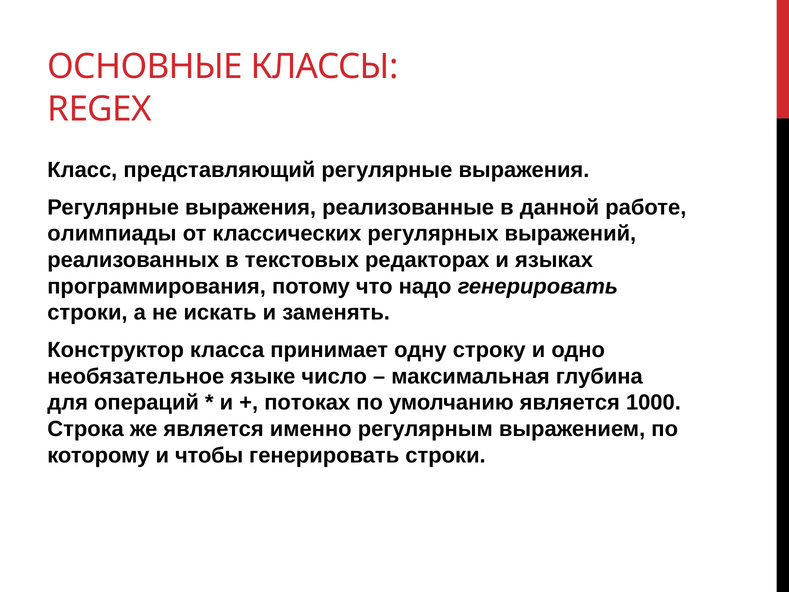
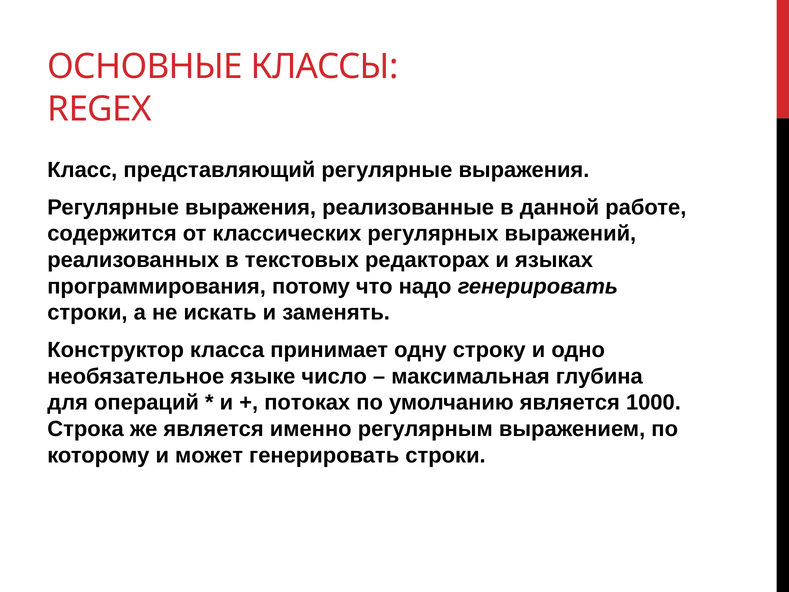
олимпиады: олимпиады -> содержится
чтобы: чтобы -> может
